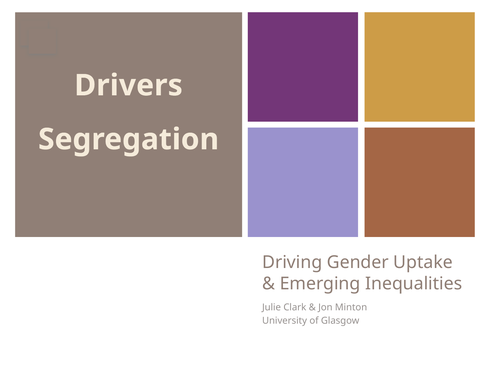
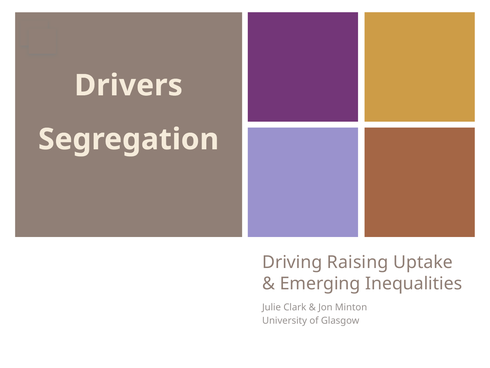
Gender: Gender -> Raising
